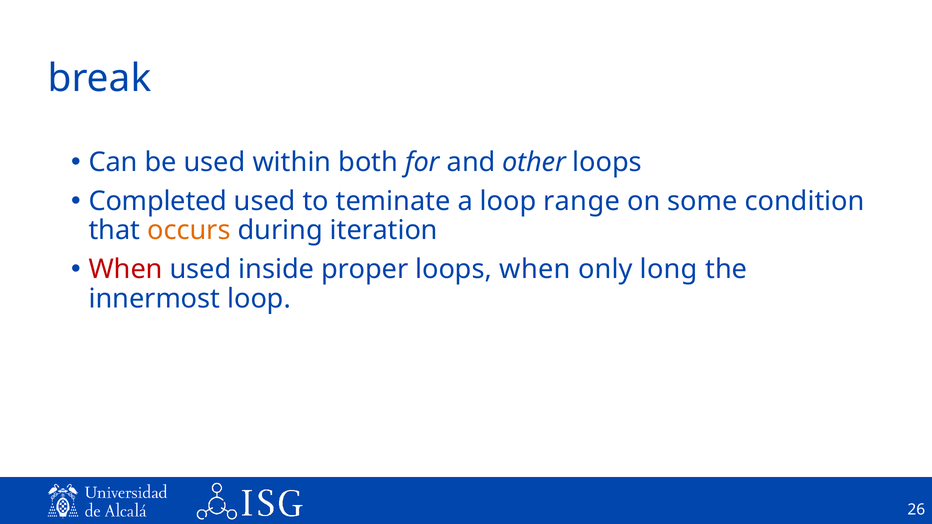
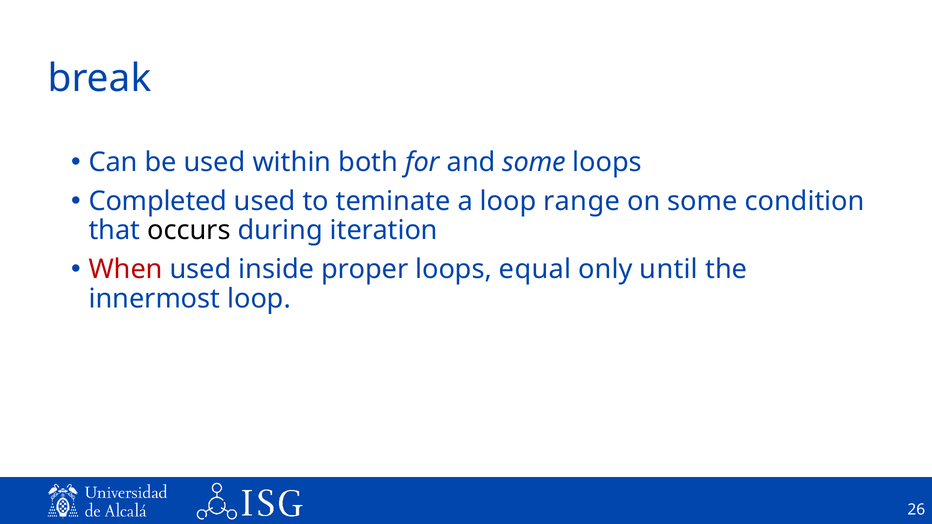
and other: other -> some
occurs colour: orange -> black
loops when: when -> equal
long: long -> until
